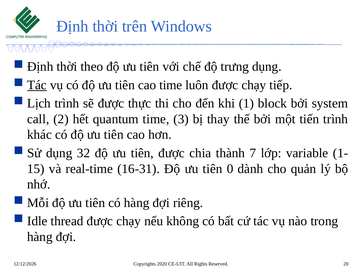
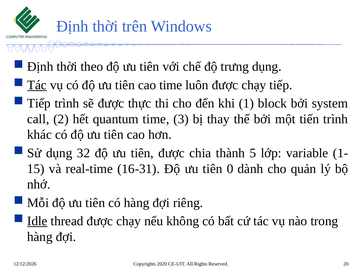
Lịch at (39, 103): Lịch -> Tiếp
7: 7 -> 5
Idle underline: none -> present
